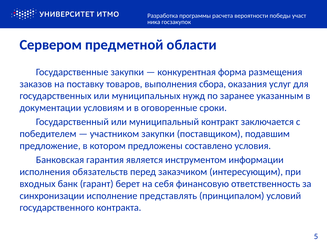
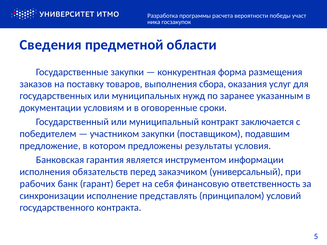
Сервером: Сервером -> Сведения
составлено: составлено -> результаты
интересующим: интересующим -> универсальный
входных: входных -> рабочих
